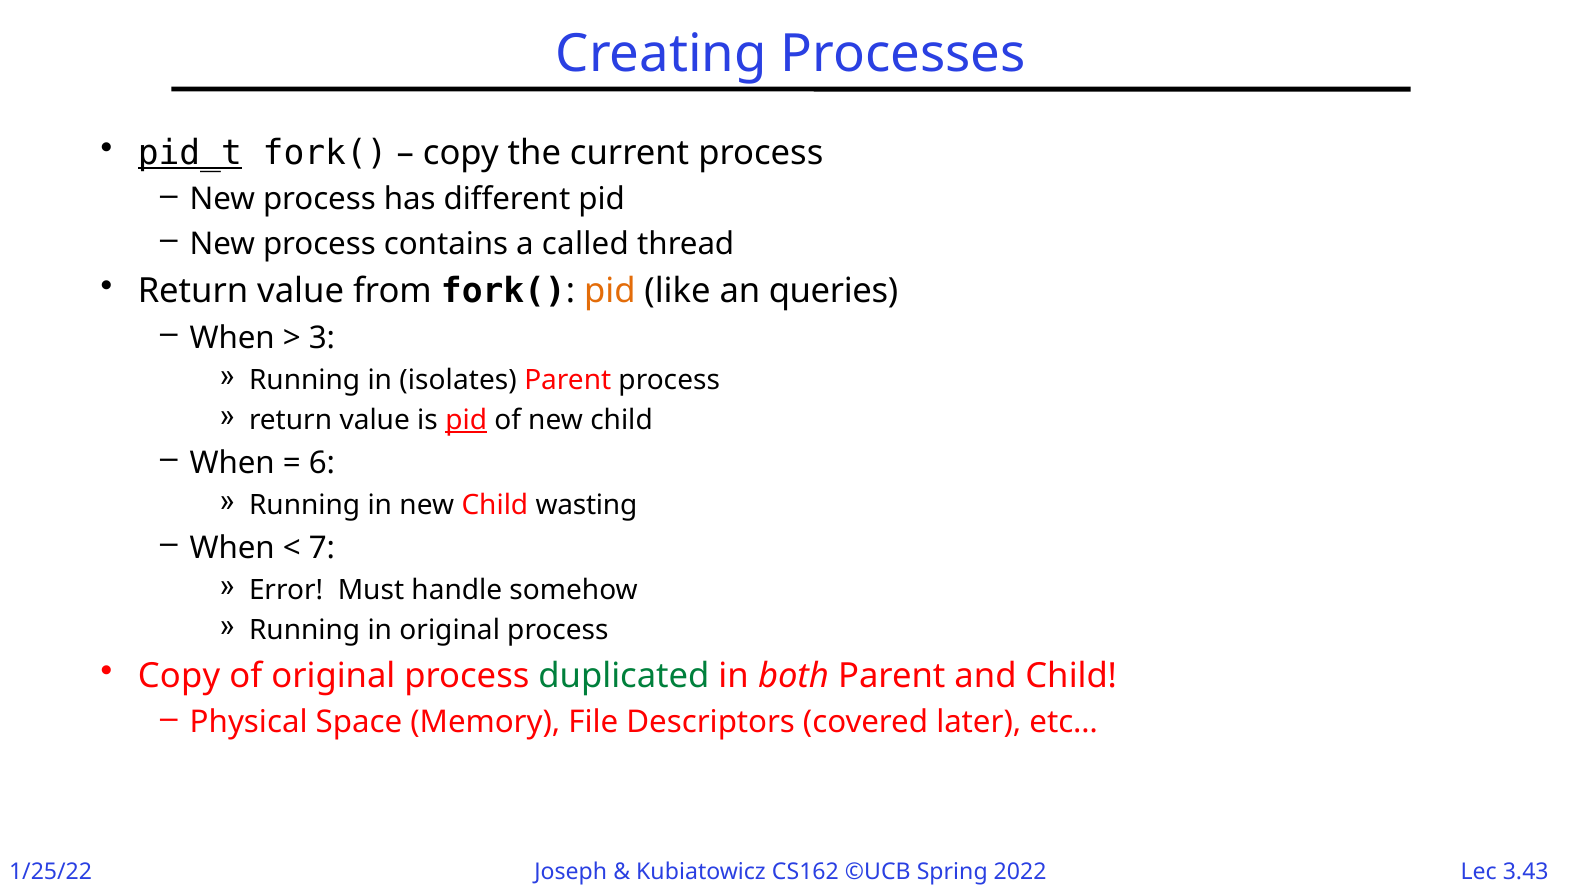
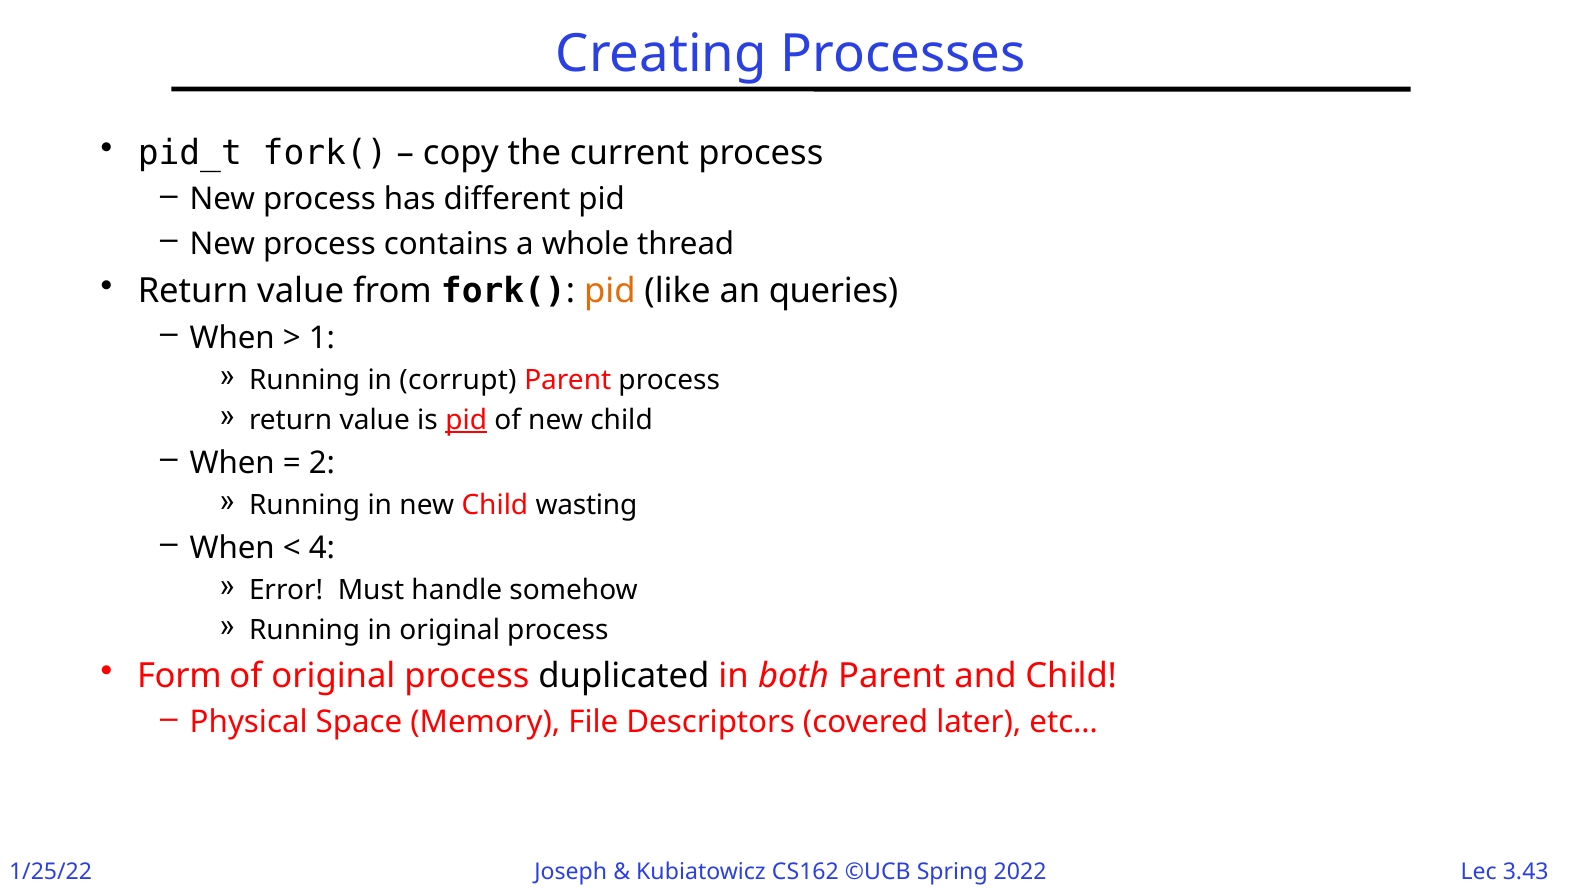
pid_t underline: present -> none
called: called -> whole
3: 3 -> 1
isolates: isolates -> corrupt
6: 6 -> 2
7: 7 -> 4
Copy at (179, 676): Copy -> Form
duplicated colour: green -> black
